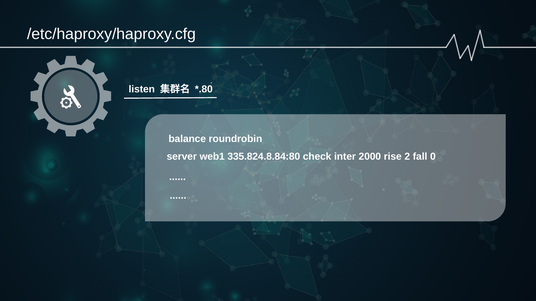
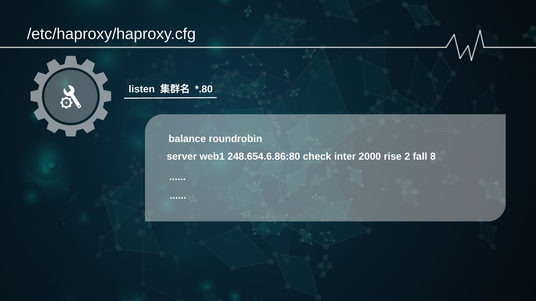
335.824.8.84:80: 335.824.8.84:80 -> 248.654.6.86:80
0: 0 -> 8
